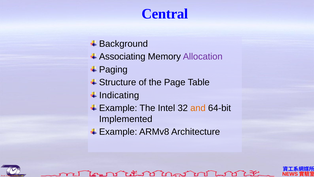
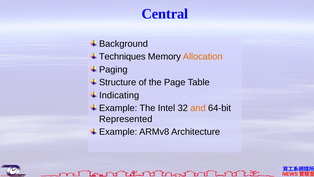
Associating: Associating -> Techniques
Allocation colour: purple -> orange
Implemented: Implemented -> Represented
